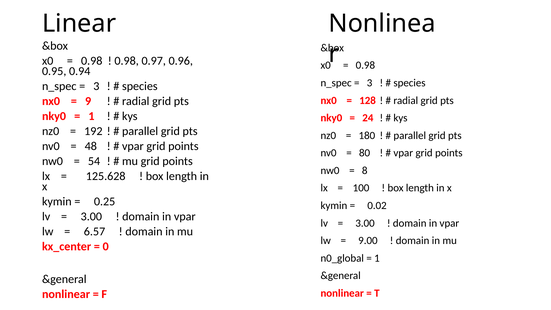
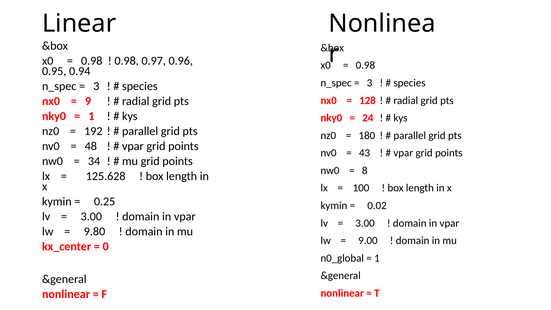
80: 80 -> 43
54: 54 -> 34
6.57: 6.57 -> 9.80
